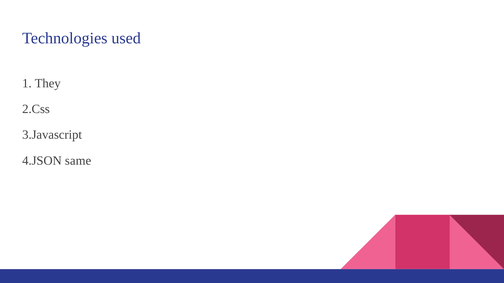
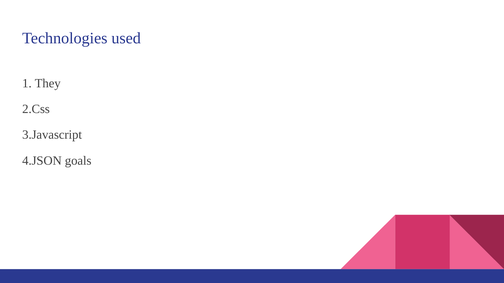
same: same -> goals
